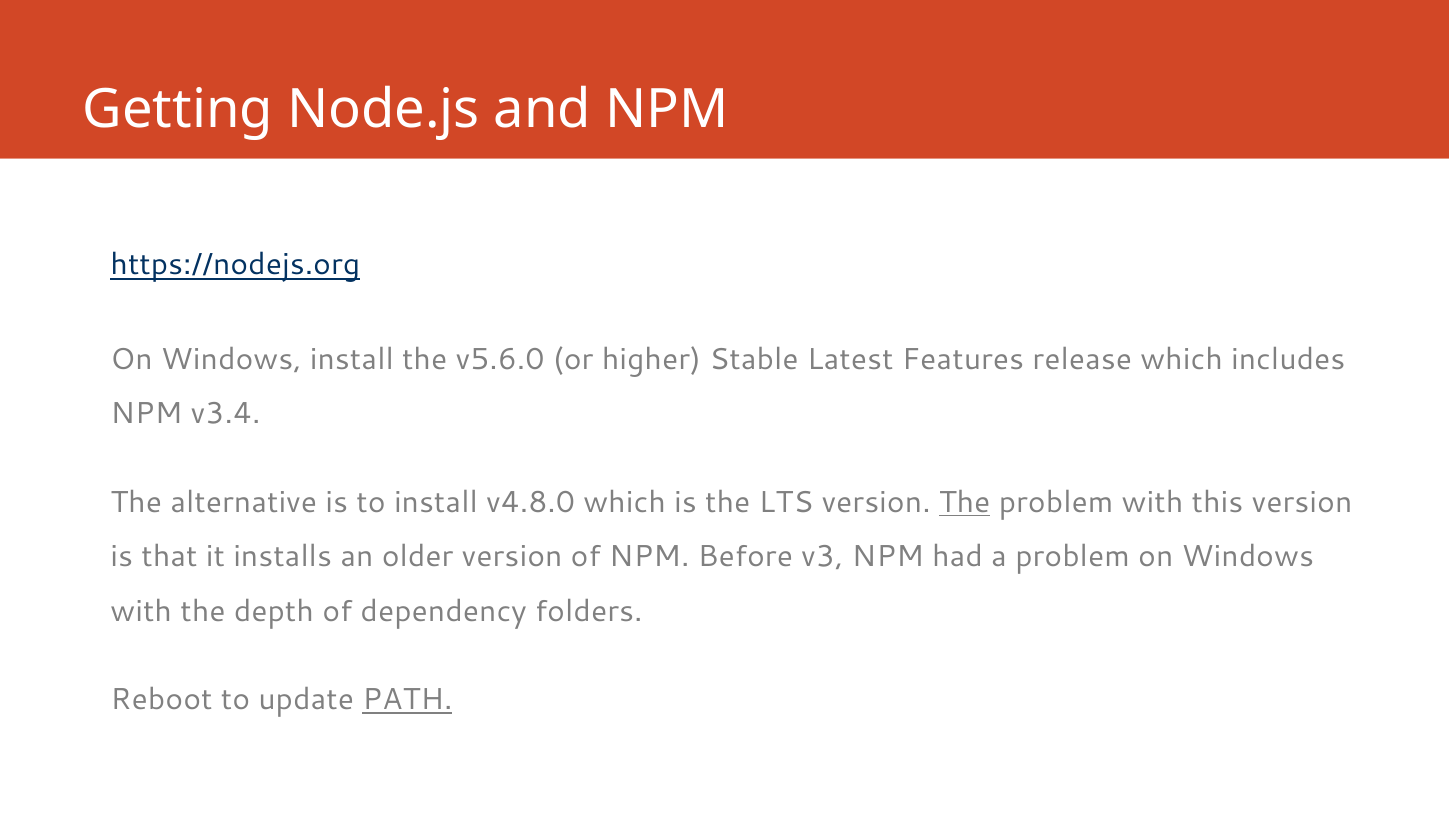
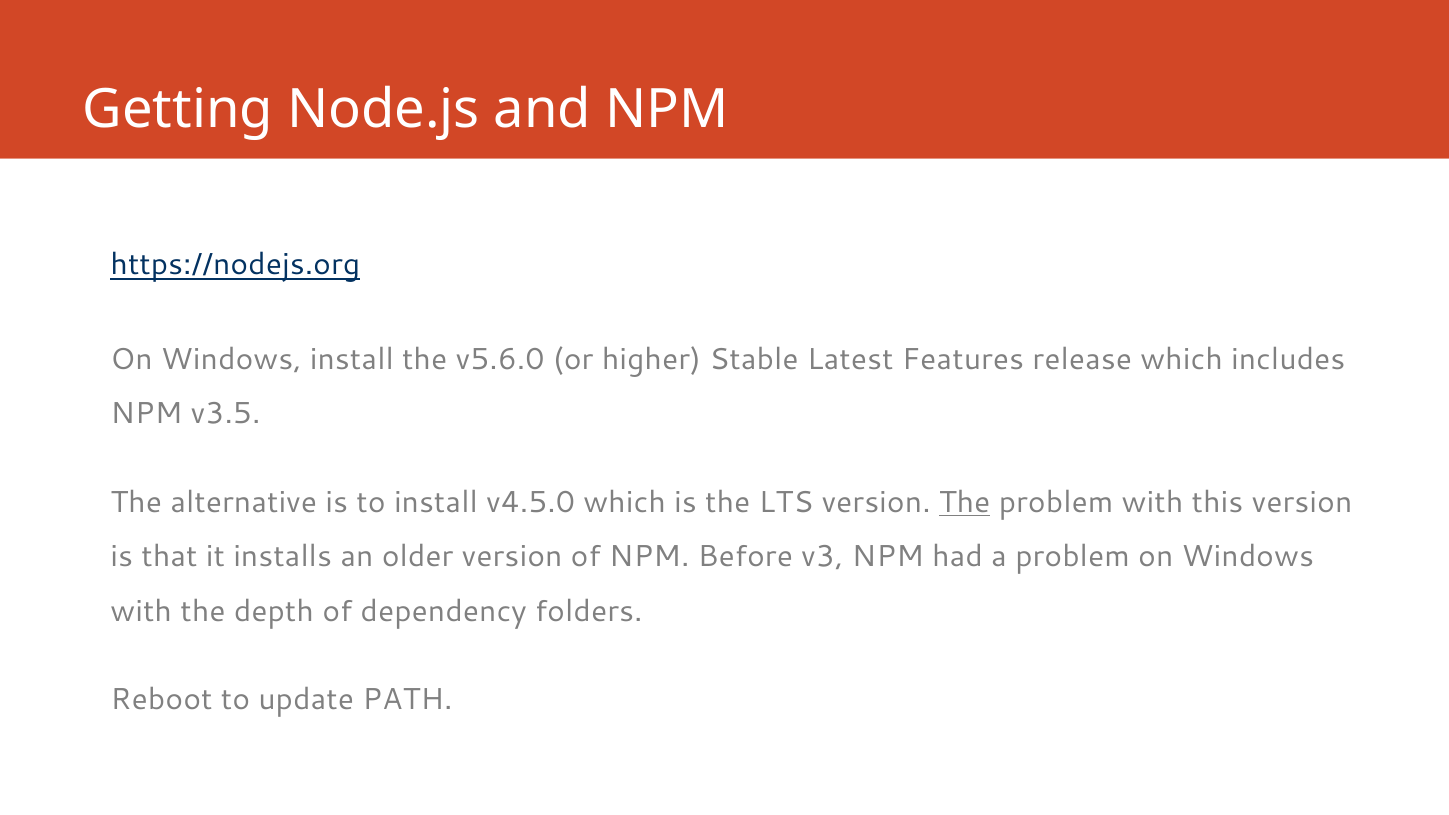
v3.4: v3.4 -> v3.5
v4.8.0: v4.8.0 -> v4.5.0
PATH underline: present -> none
